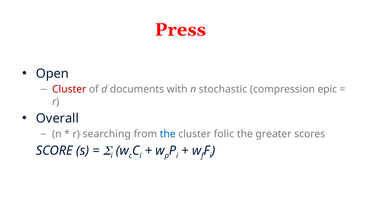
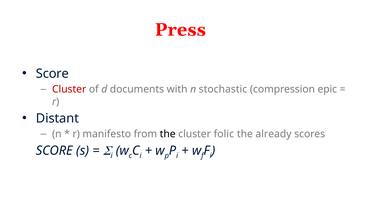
Open at (52, 73): Open -> Score
Overall: Overall -> Distant
searching: searching -> manifesto
the at (168, 134) colour: blue -> black
greater: greater -> already
